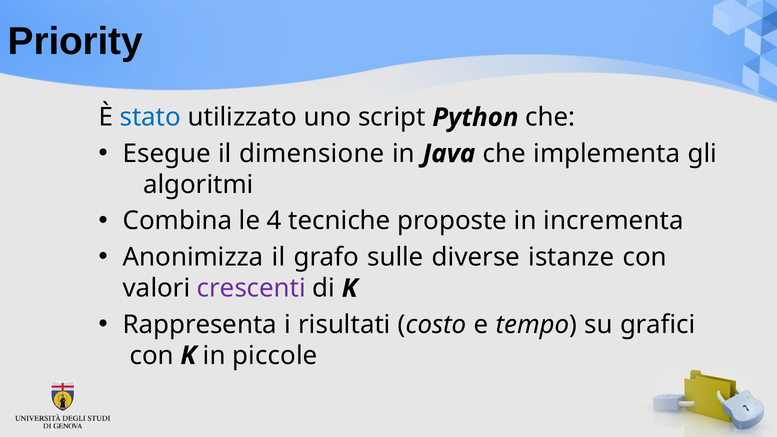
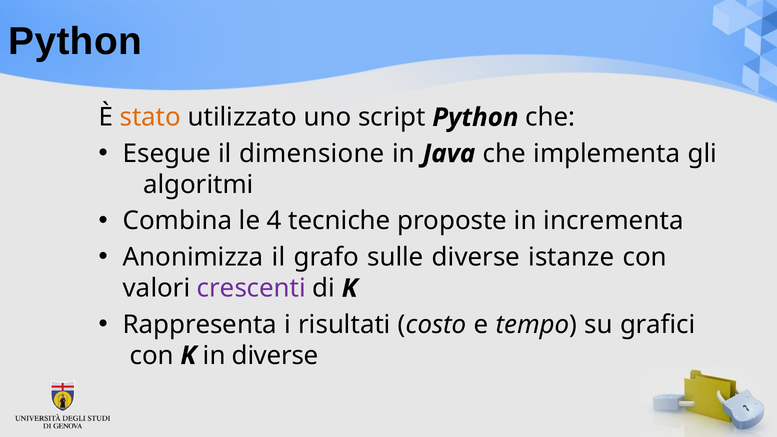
Priority at (75, 41): Priority -> Python
stato colour: blue -> orange
in piccole: piccole -> diverse
